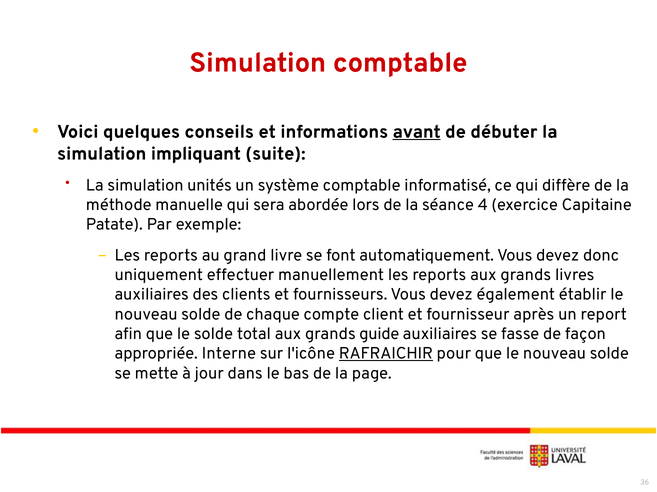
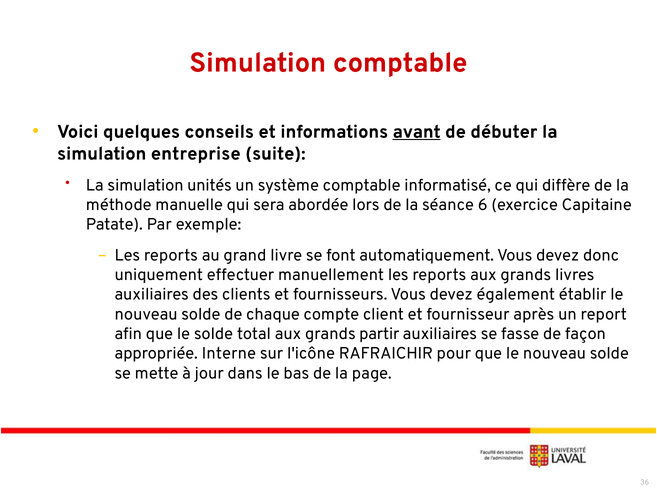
impliquant: impliquant -> entreprise
4: 4 -> 6
guide: guide -> partir
RAFRAICHIR underline: present -> none
